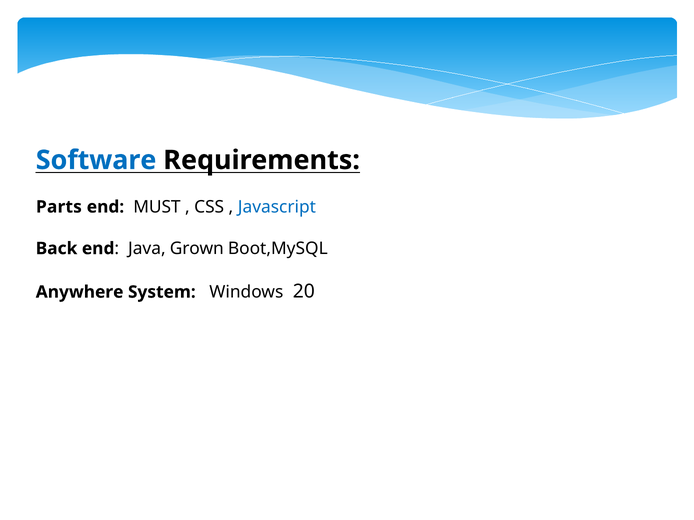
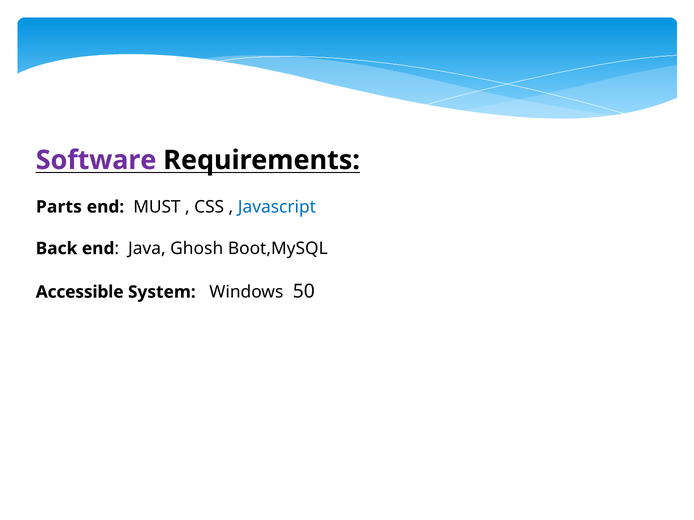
Software colour: blue -> purple
Grown: Grown -> Ghosh
Anywhere: Anywhere -> Accessible
20: 20 -> 50
